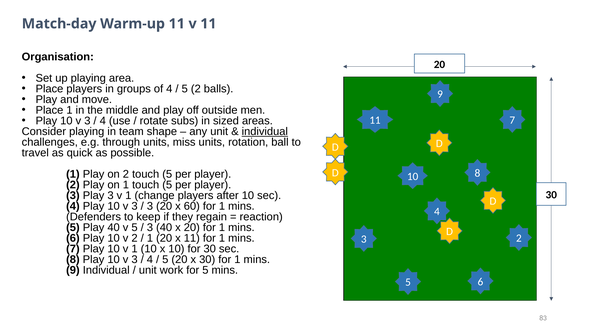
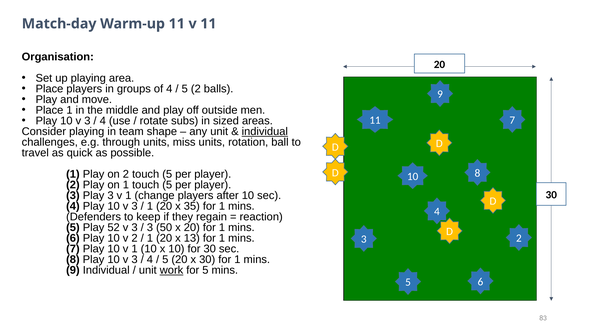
3 at (150, 206): 3 -> 1
60: 60 -> 35
Play 40: 40 -> 52
5 at (135, 227): 5 -> 3
3 40: 40 -> 50
x 11: 11 -> 13
work underline: none -> present
